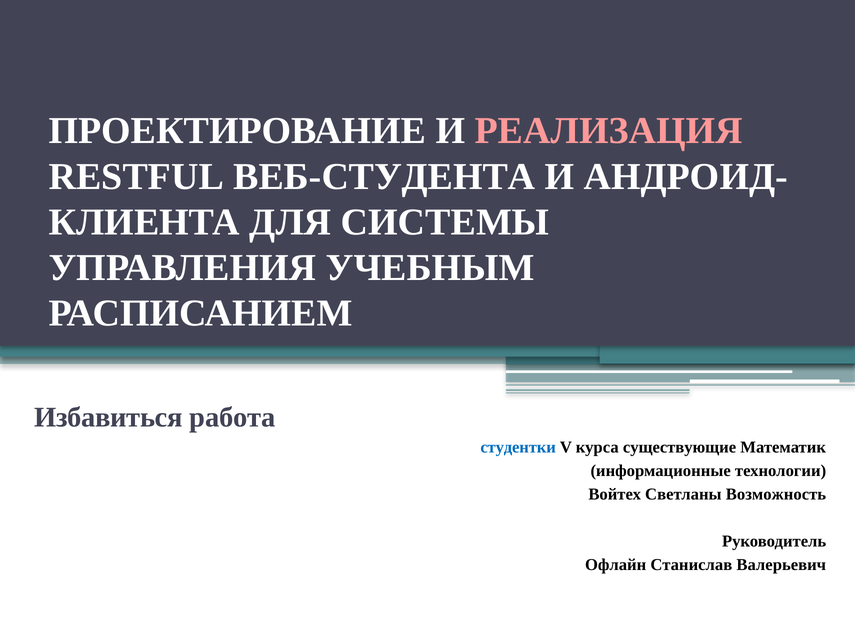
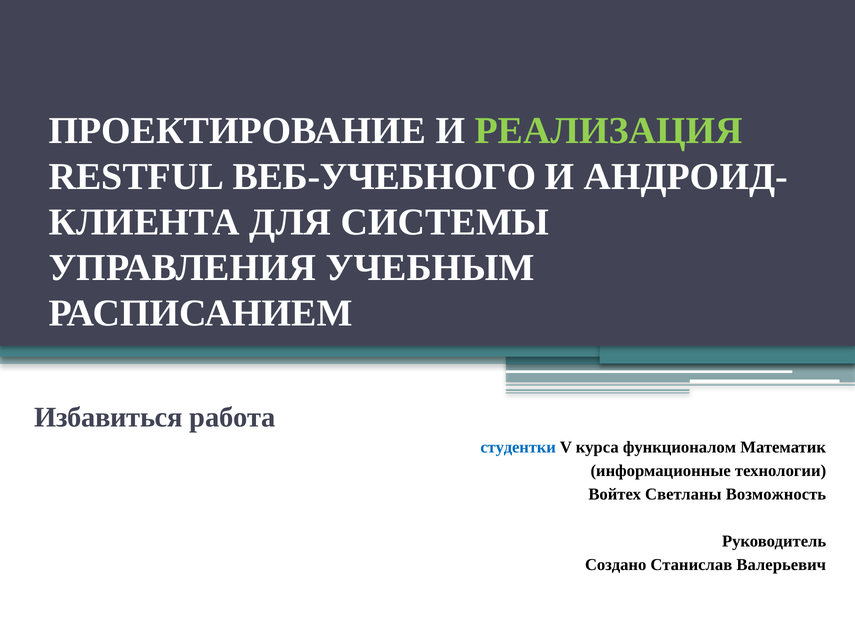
РЕАЛИЗАЦИЯ colour: pink -> light green
ВЕБ-СТУДЕНТА: ВЕБ-СТУДЕНТА -> ВЕБ-УЧЕБНОГО
существующие: существующие -> функционалом
Офлайн: Офлайн -> Создано
